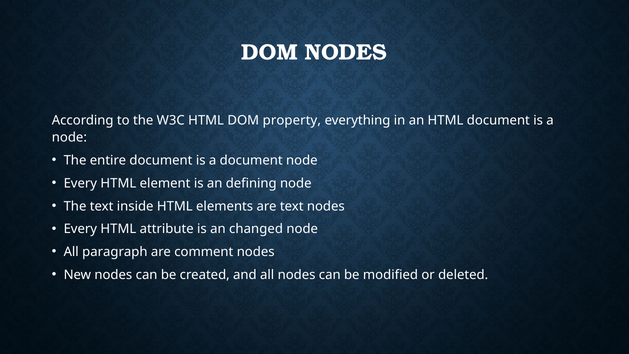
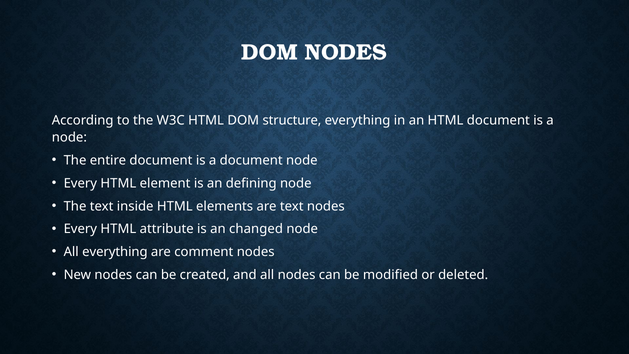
property: property -> structure
All paragraph: paragraph -> everything
